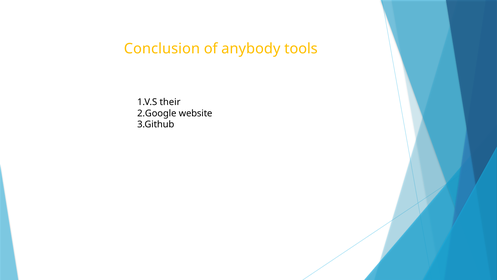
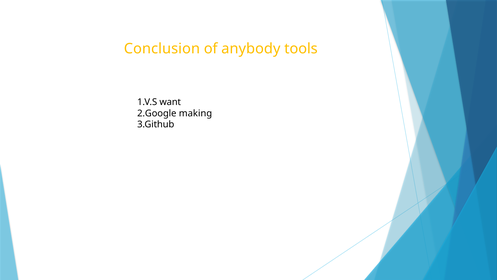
their: their -> want
website: website -> making
